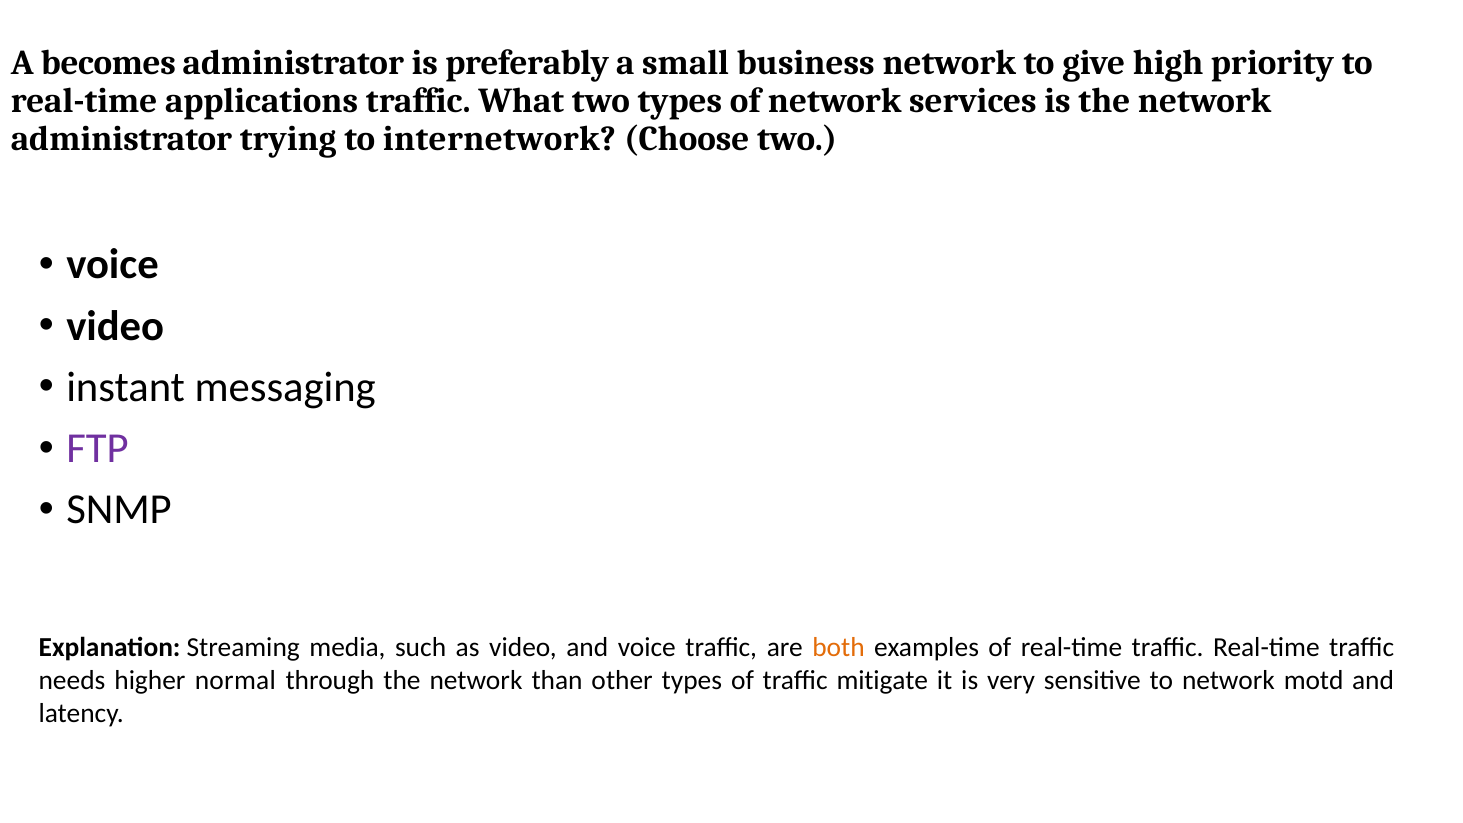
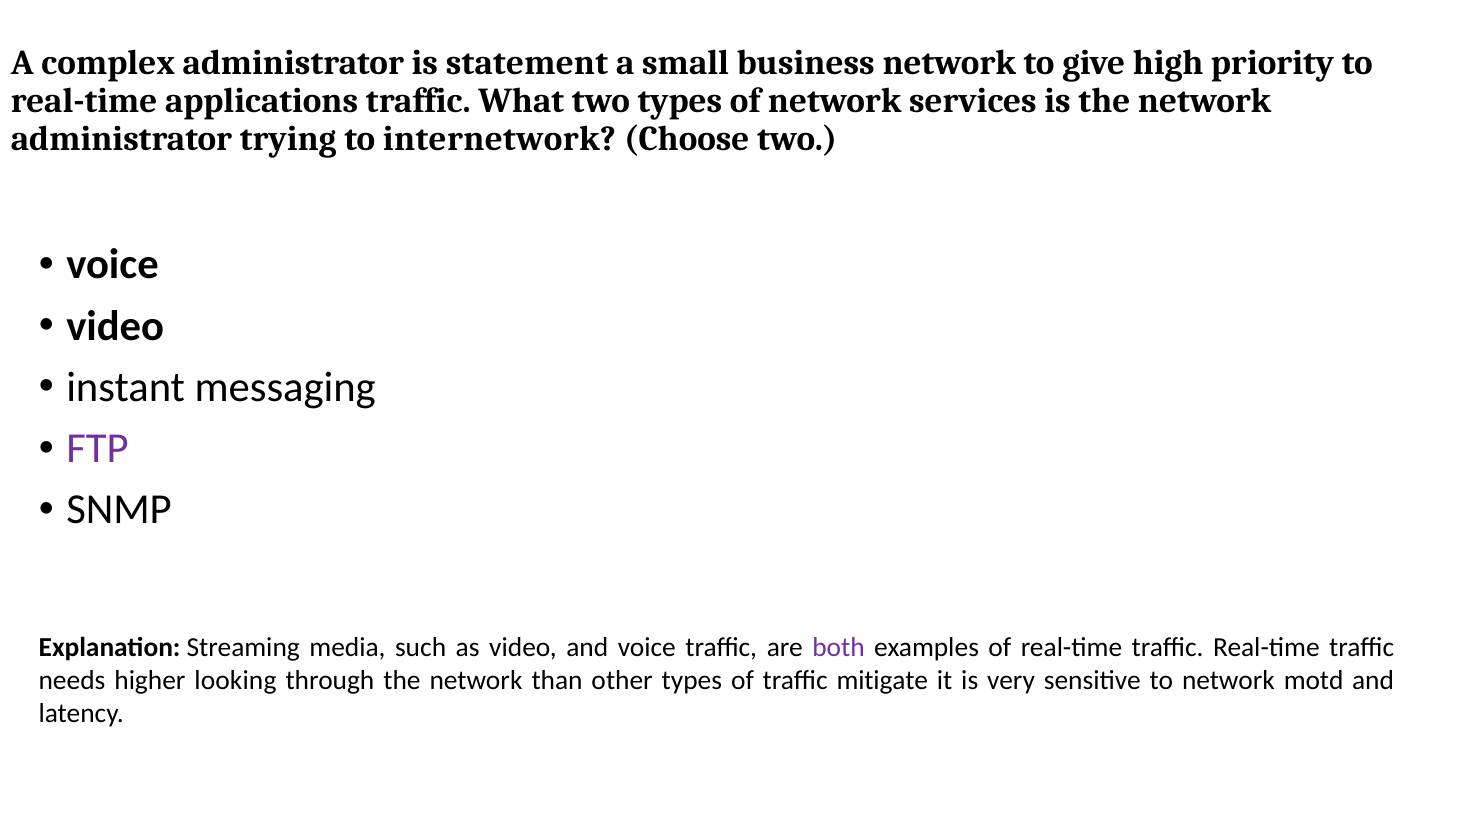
becomes: becomes -> complex
preferably: preferably -> statement
both colour: orange -> purple
normal: normal -> looking
